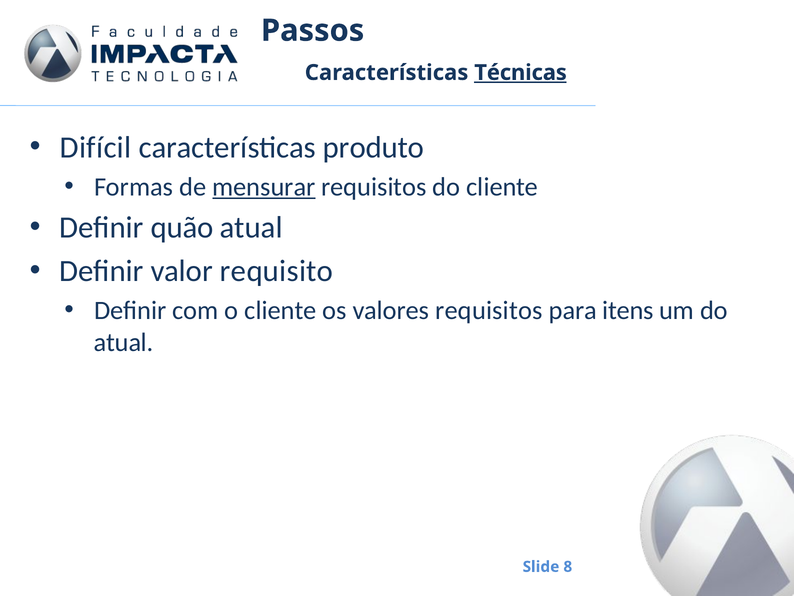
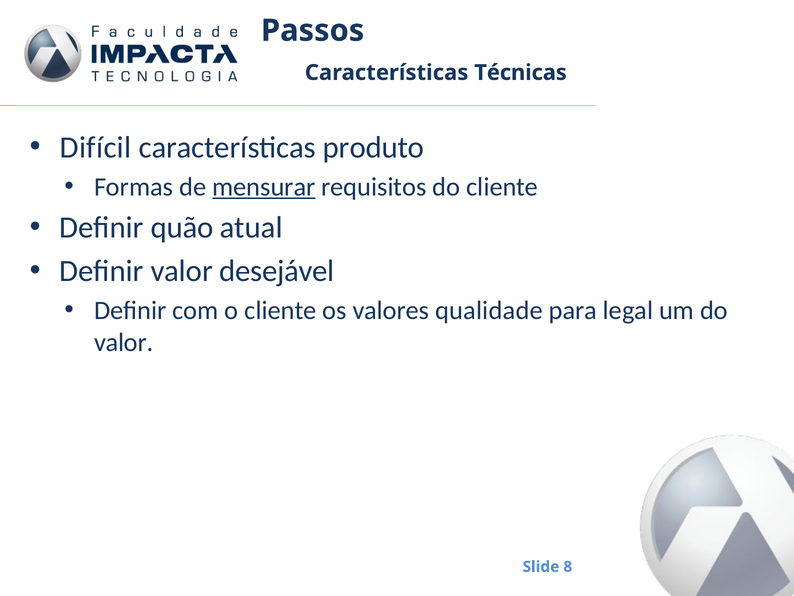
Técnicas underline: present -> none
requisito: requisito -> desejável
valores requisitos: requisitos -> qualidade
itens: itens -> legal
atual at (124, 342): atual -> valor
